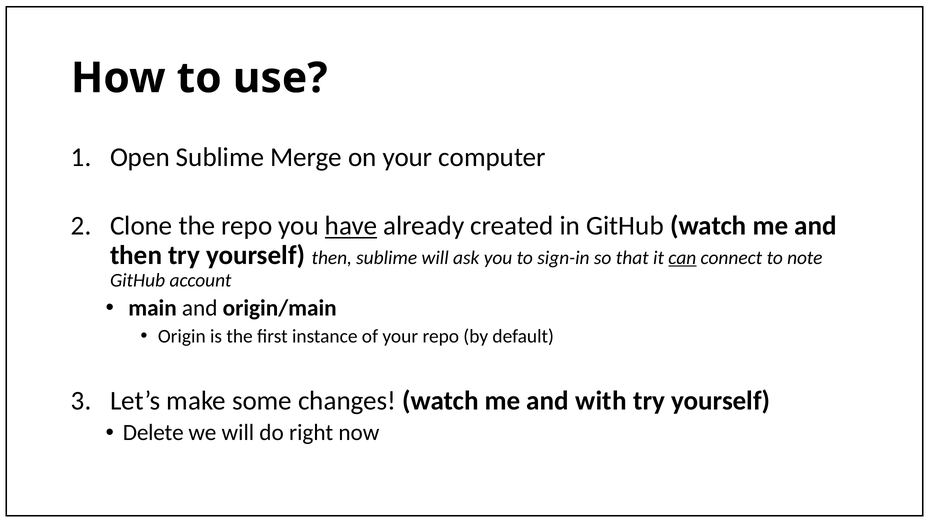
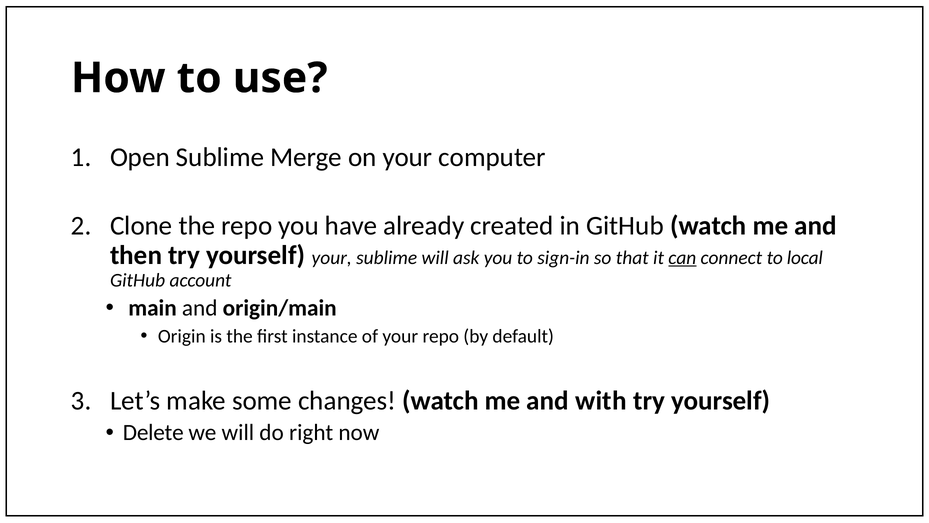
have underline: present -> none
yourself then: then -> your
note: note -> local
